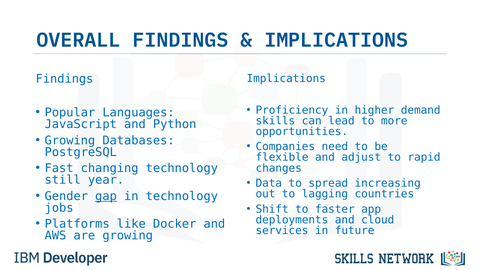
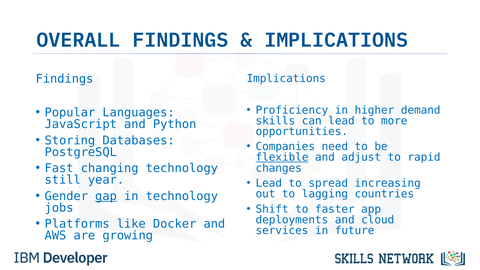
Growing at (70, 140): Growing -> Storing
flexible underline: none -> present
Data at (269, 183): Data -> Lead
